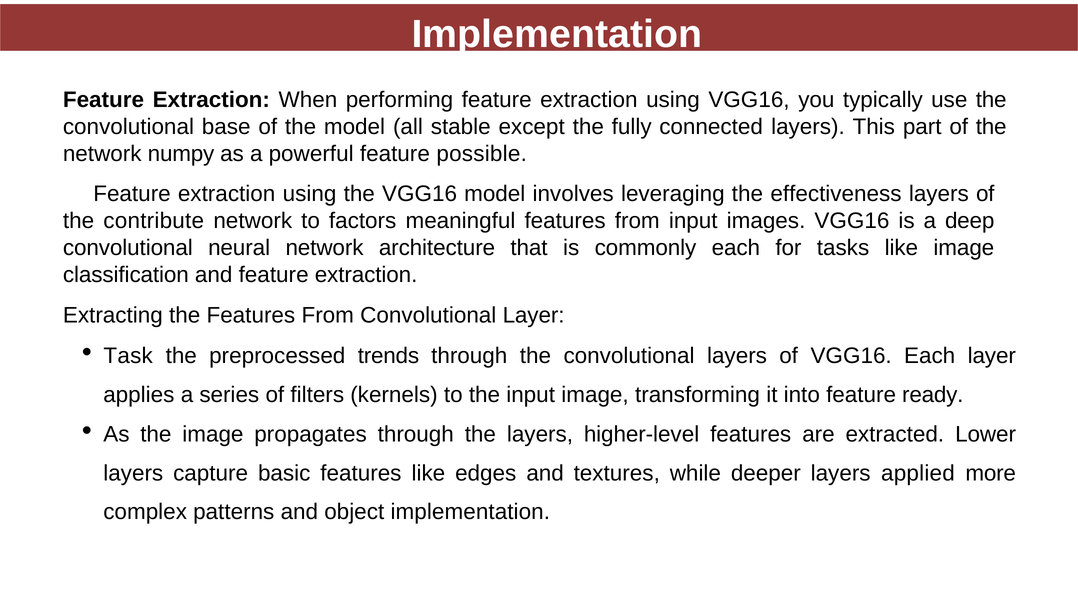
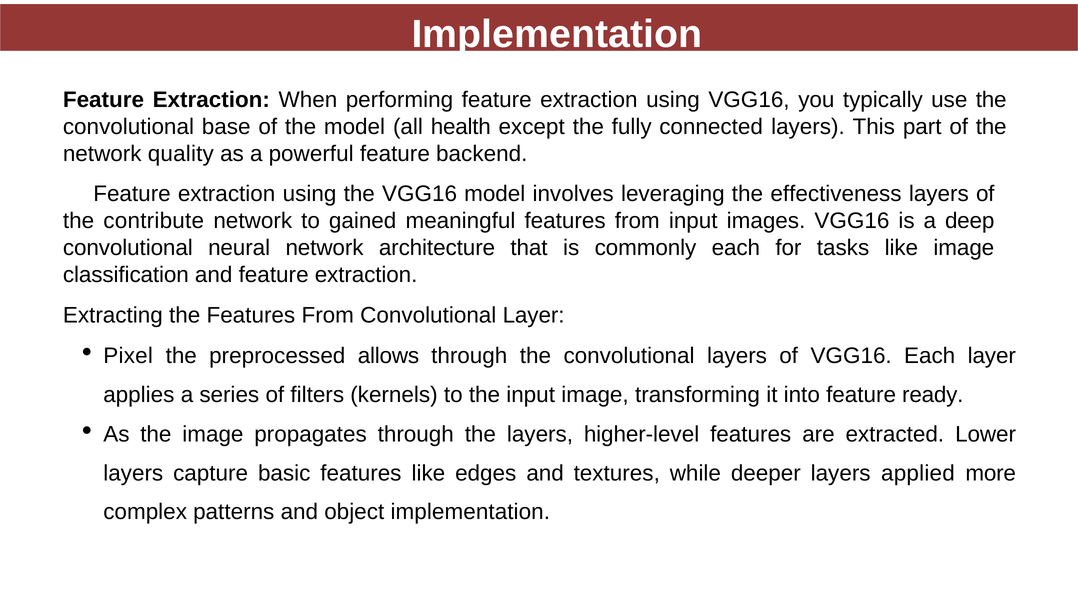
stable: stable -> health
numpy: numpy -> quality
possible: possible -> backend
factors: factors -> gained
Task: Task -> Pixel
trends: trends -> allows
